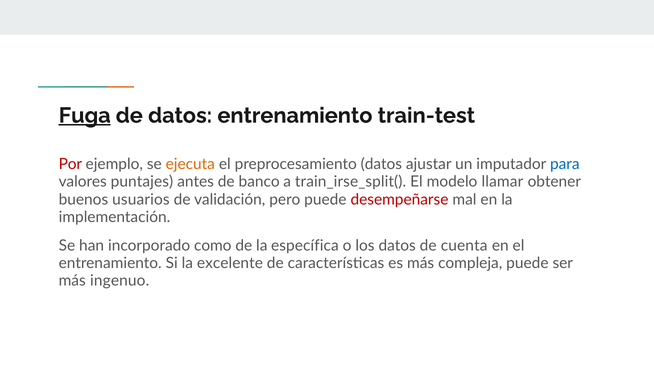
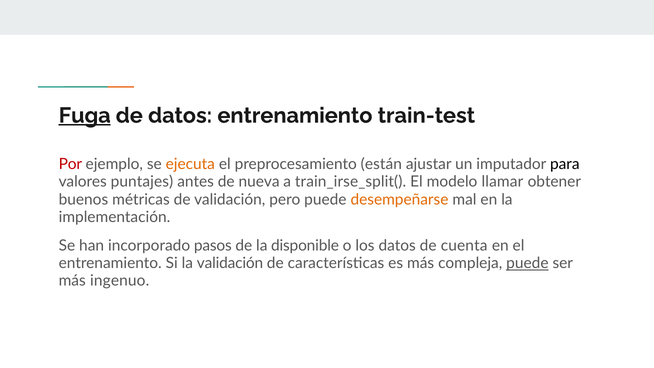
preprocesamiento datos: datos -> están
para colour: blue -> black
banco: banco -> nueva
usuarios: usuarios -> métricas
desempeñarse colour: red -> orange
como: como -> pasos
específica: específica -> disponible
la excelente: excelente -> validación
puede at (527, 263) underline: none -> present
